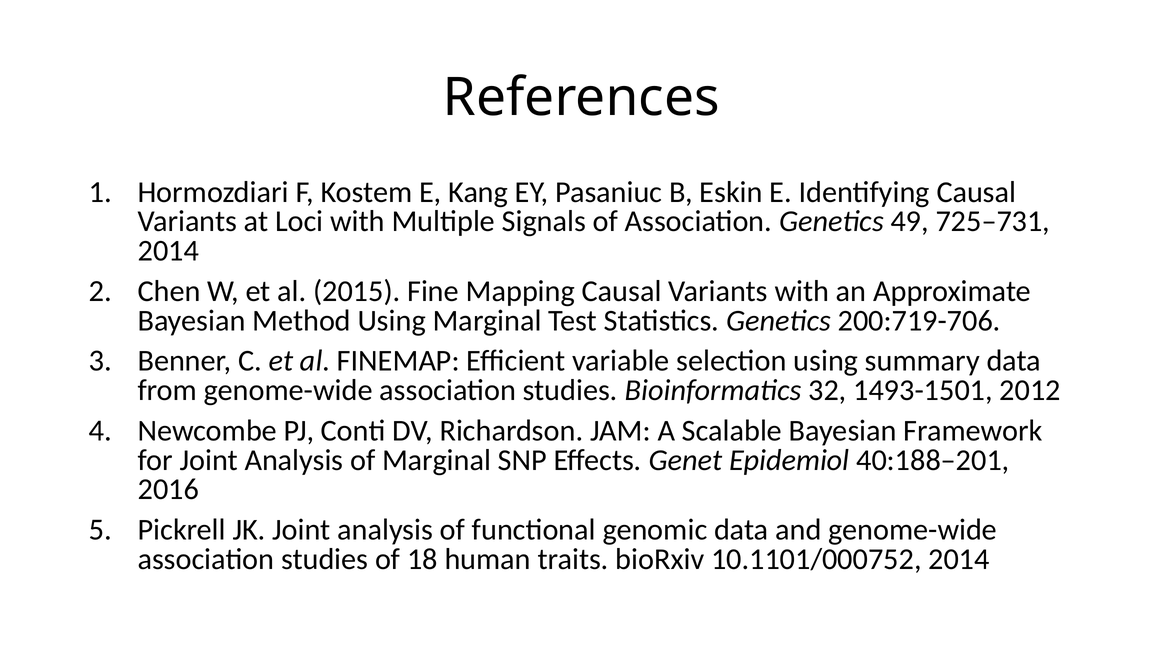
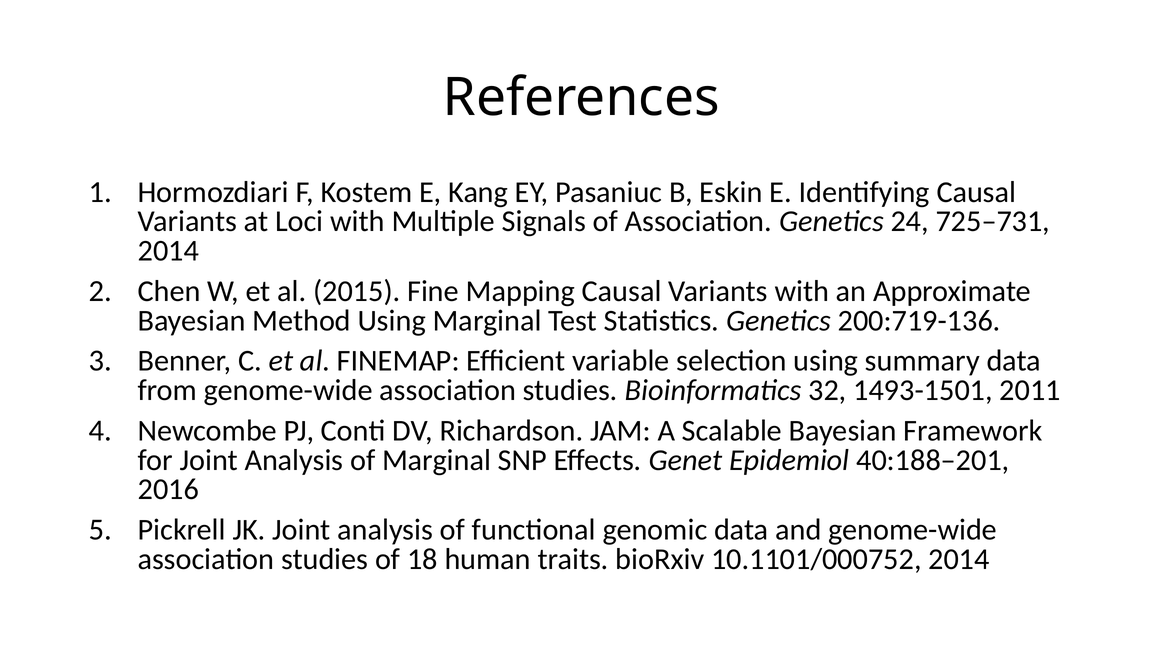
49: 49 -> 24
200:719-706: 200:719-706 -> 200:719-136
2012: 2012 -> 2011
